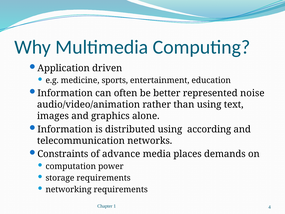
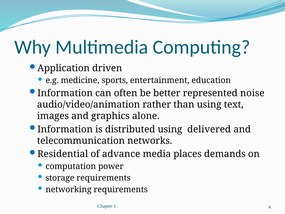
according: according -> delivered
Constraints: Constraints -> Residential
